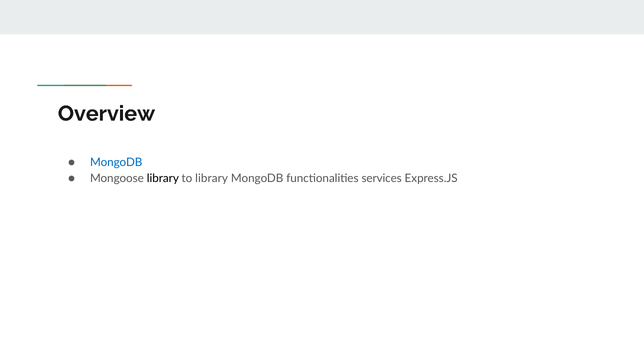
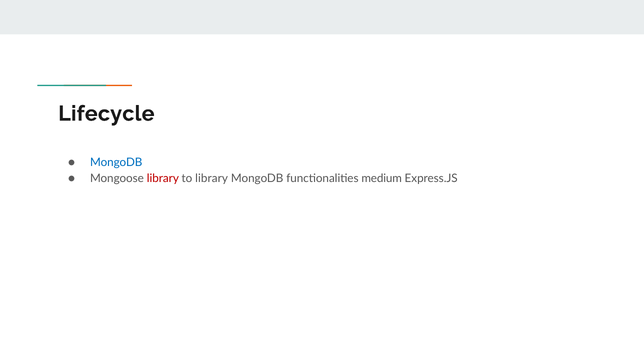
Overview: Overview -> Lifecycle
library at (163, 179) colour: black -> red
services: services -> medium
